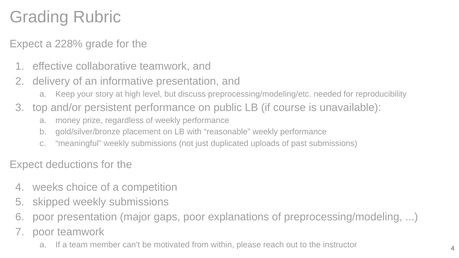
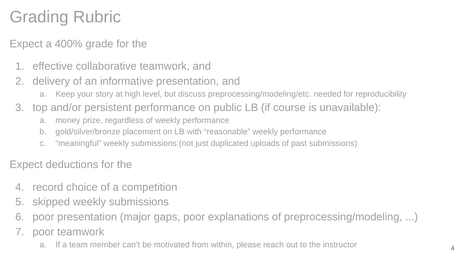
228%: 228% -> 400%
weeks: weeks -> record
